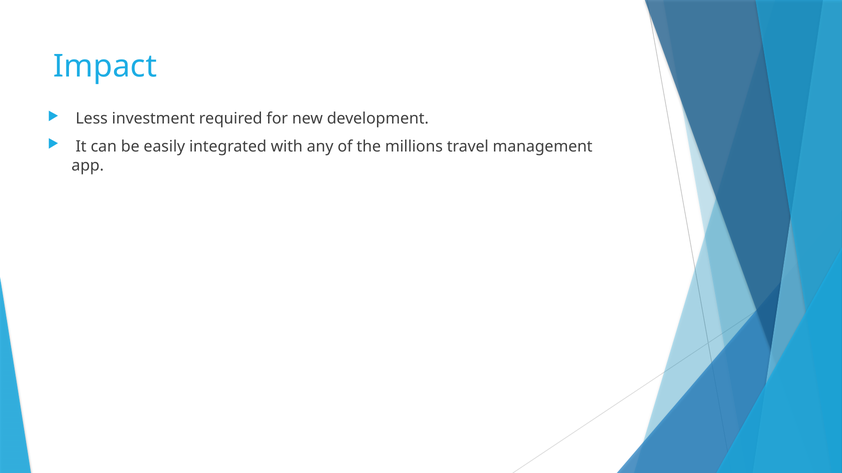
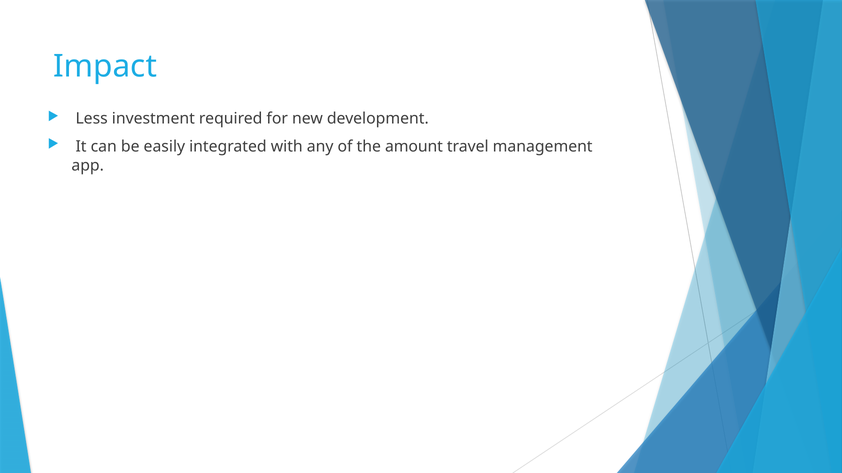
millions: millions -> amount
